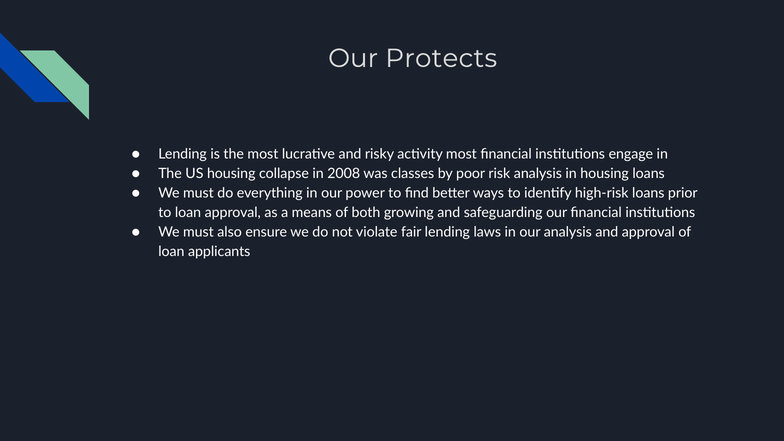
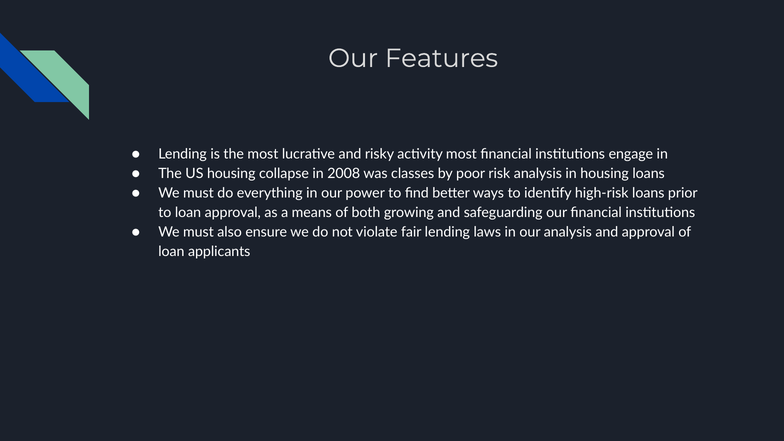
Protects: Protects -> Features
